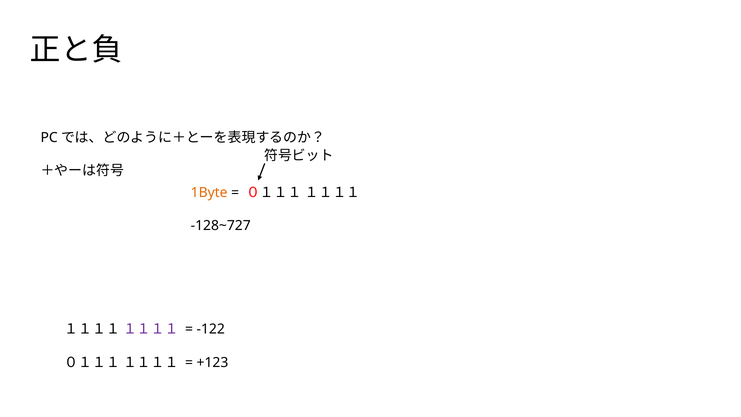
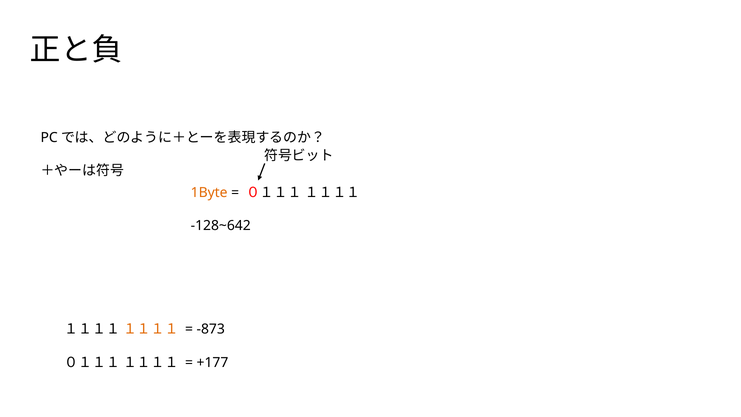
-128~727: -128~727 -> -128~642
１１１１ at (151, 329) colour: purple -> orange
-122: -122 -> -873
+123: +123 -> +177
